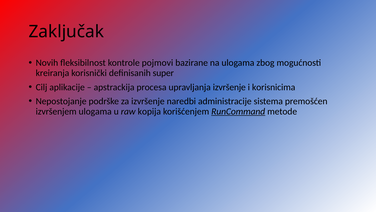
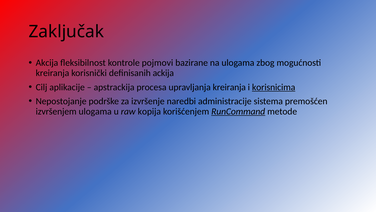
Novih: Novih -> Akcija
super: super -> ackija
upravljanja izvršenje: izvršenje -> kreiranja
korisnicima underline: none -> present
